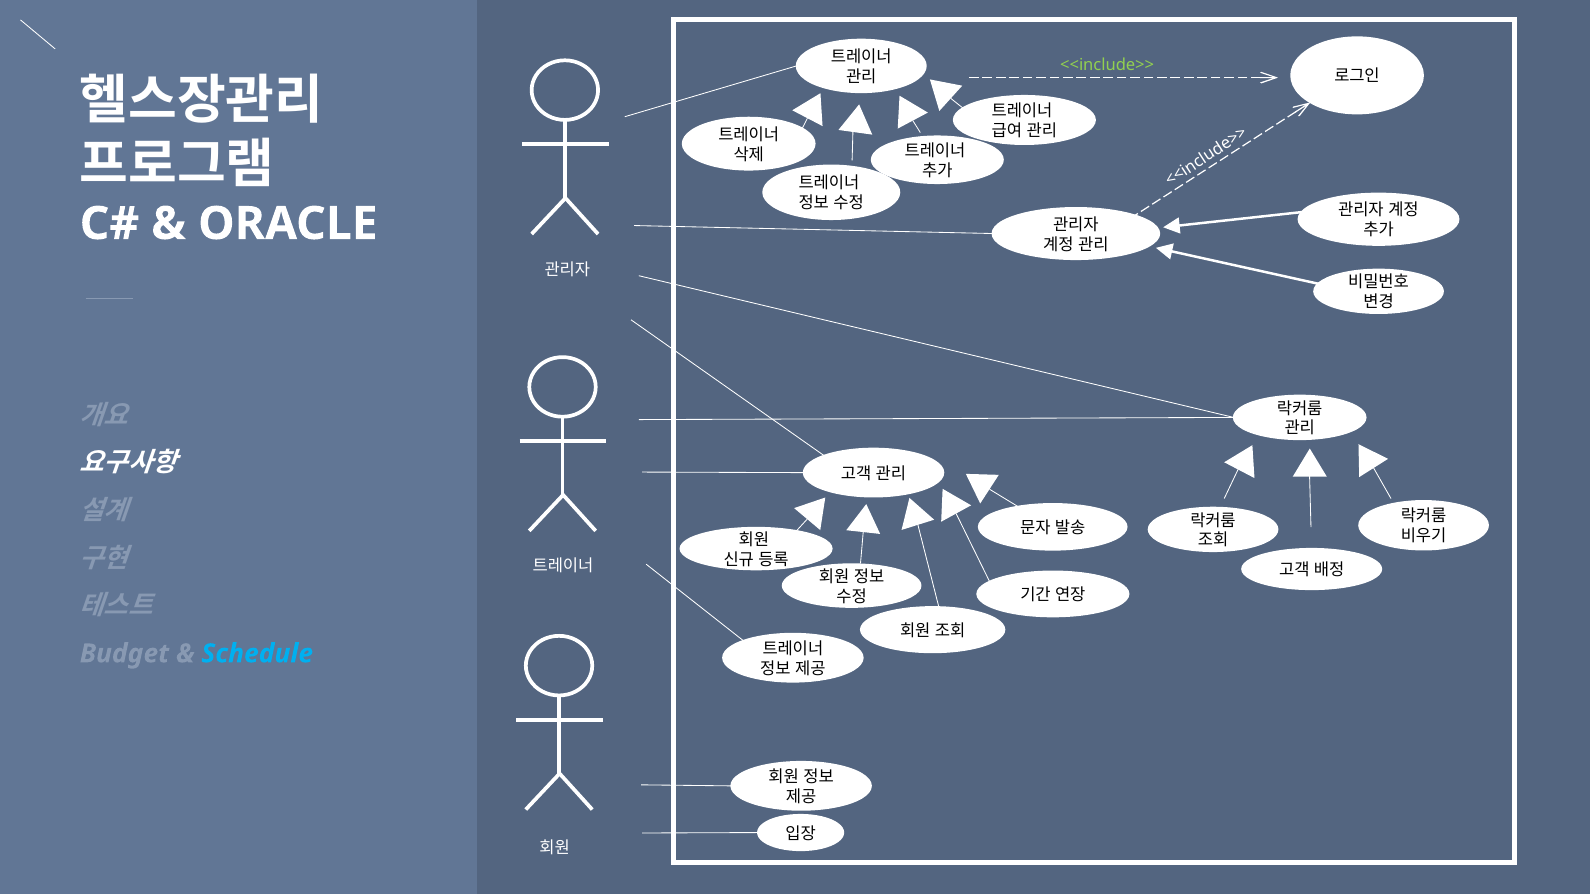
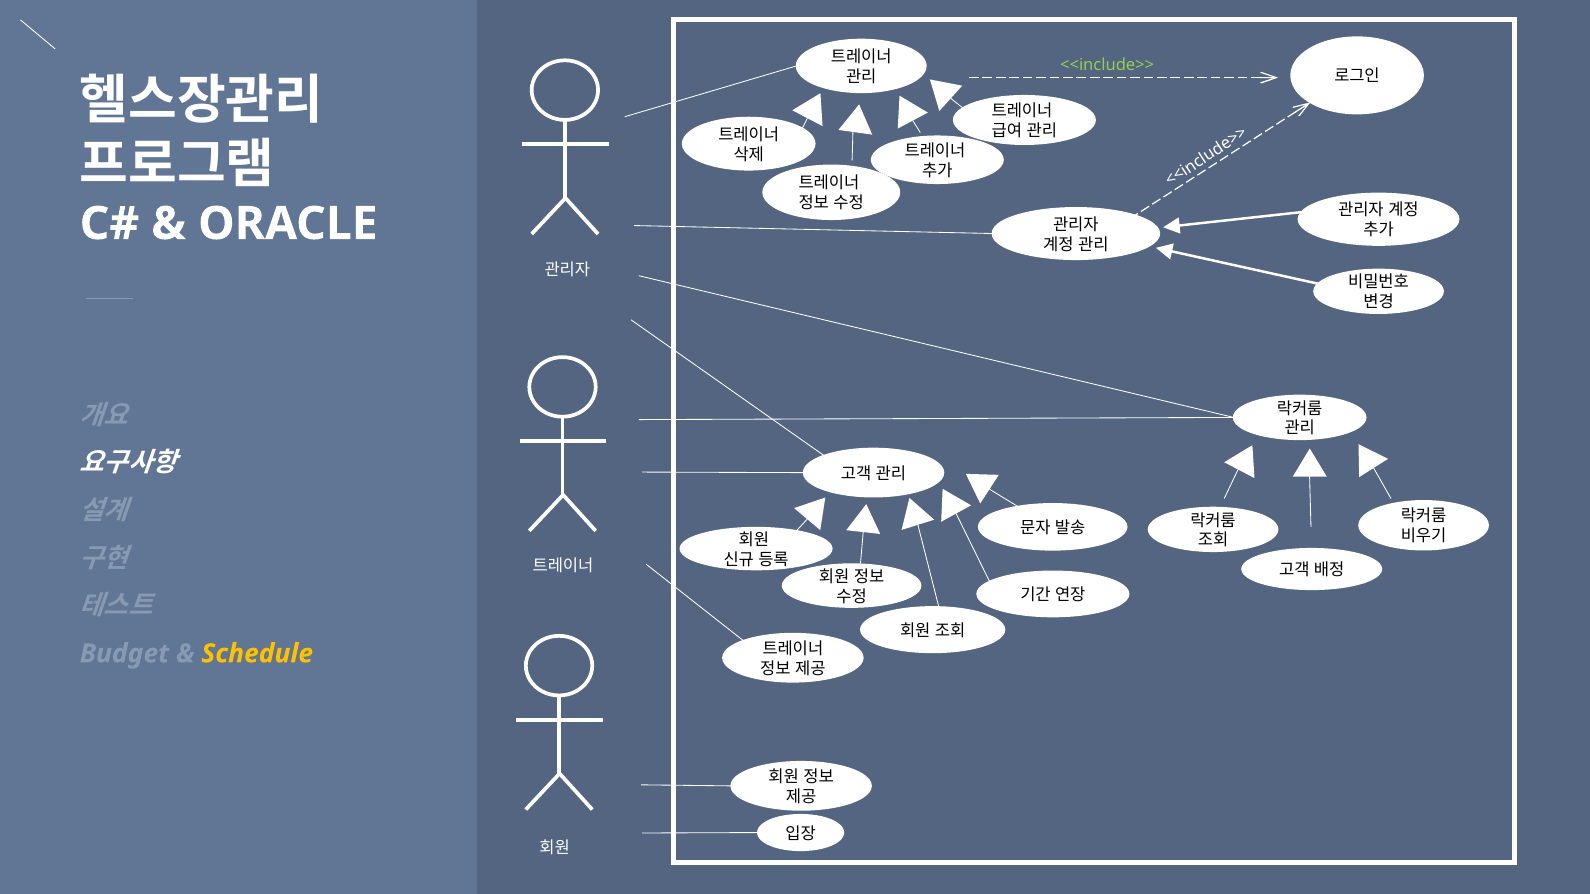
Schedule colour: light blue -> yellow
